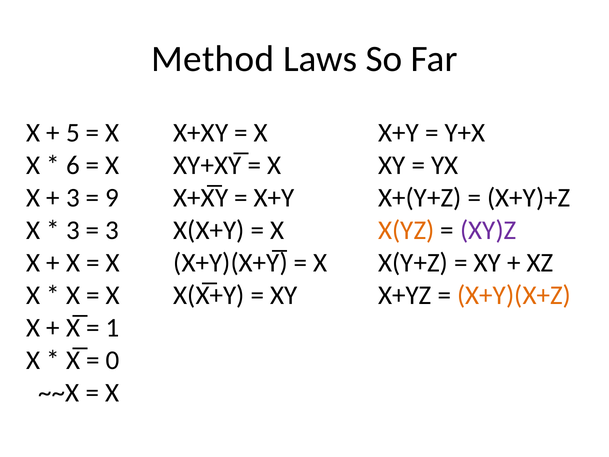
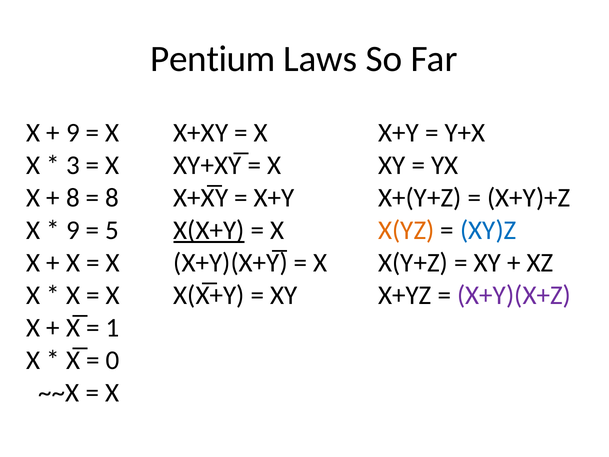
Method: Method -> Pentium
5 at (73, 133): 5 -> 9
6: 6 -> 3
3 at (73, 198): 3 -> 8
9 at (112, 198): 9 -> 8
X(X+Y underline: none -> present
XY)Z colour: purple -> blue
3 at (73, 230): 3 -> 9
3 at (112, 230): 3 -> 5
X+Y)(X+Z colour: orange -> purple
